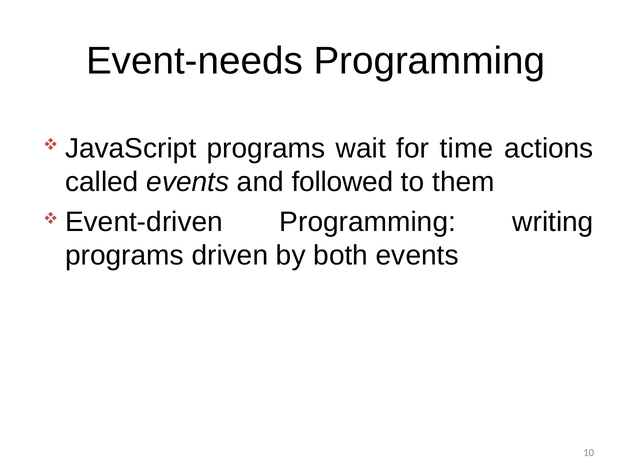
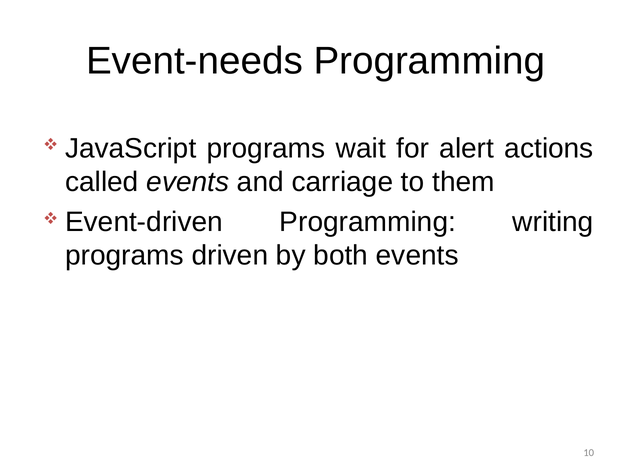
time: time -> alert
followed: followed -> carriage
